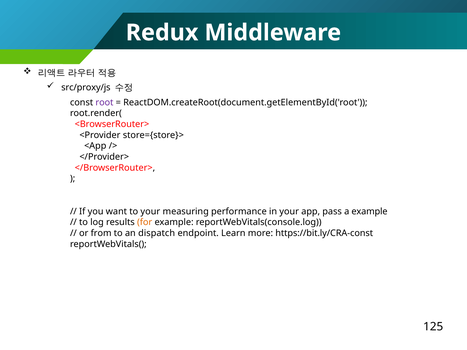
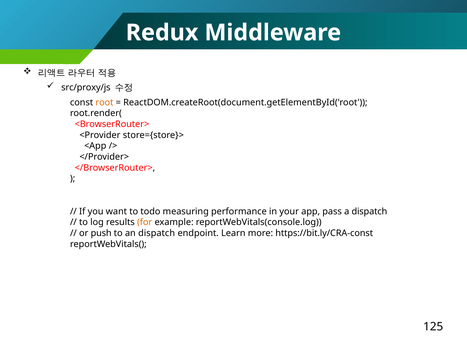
root colour: purple -> orange
to your: your -> todo
a example: example -> dispatch
from: from -> push
